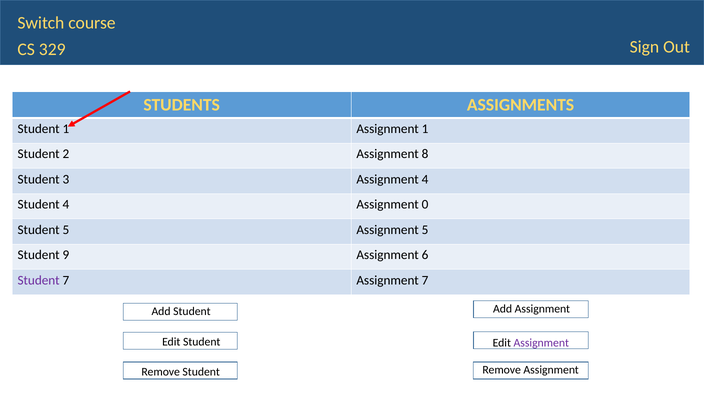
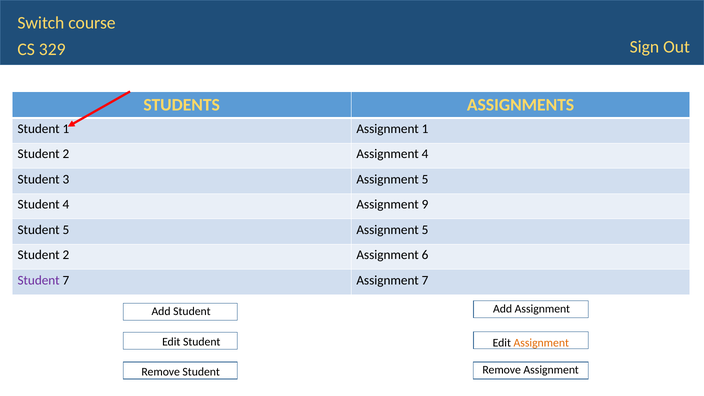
Assignment 8: 8 -> 4
3 Assignment 4: 4 -> 5
0: 0 -> 9
9 at (66, 255): 9 -> 2
Assignment at (541, 343) colour: purple -> orange
